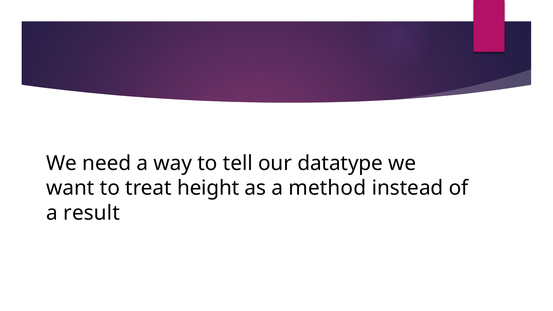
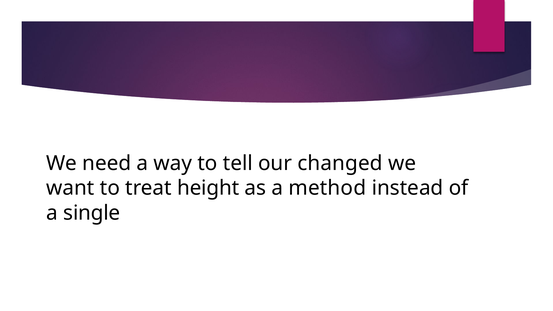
datatype: datatype -> changed
result: result -> single
